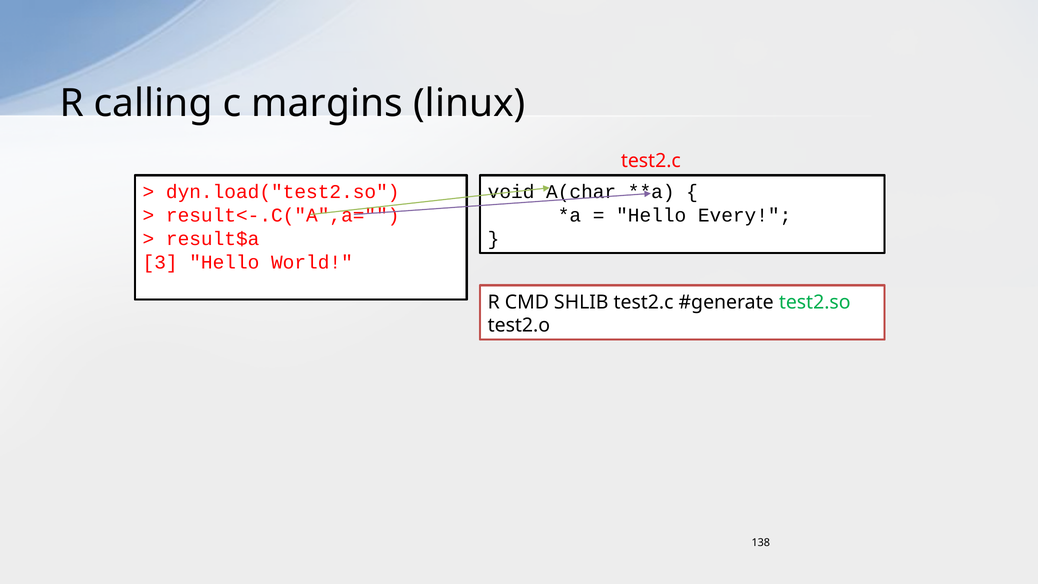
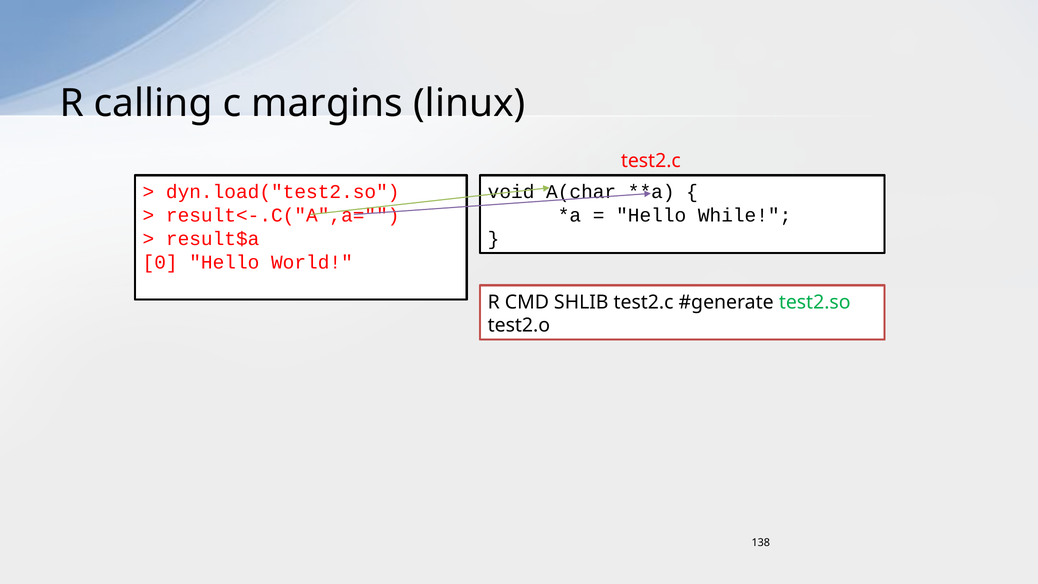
Every: Every -> While
3: 3 -> 0
